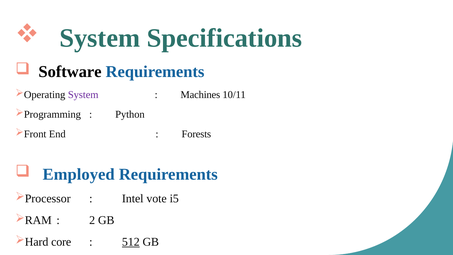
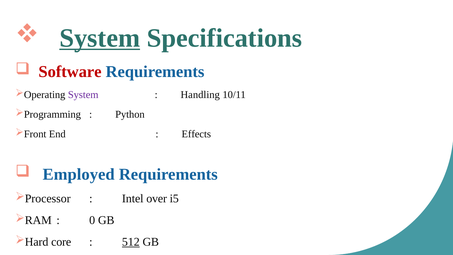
System at (100, 38) underline: none -> present
Software colour: black -> red
Machines: Machines -> Handling
Forests: Forests -> Effects
vote: vote -> over
2: 2 -> 0
